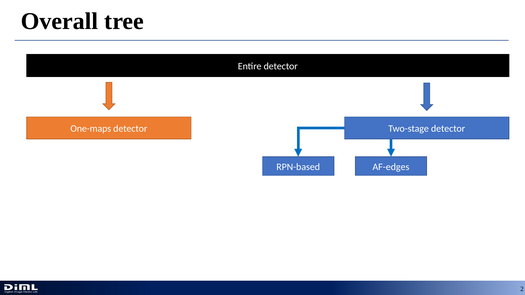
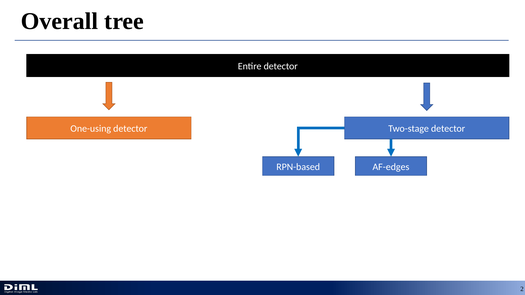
One-maps: One-maps -> One-using
